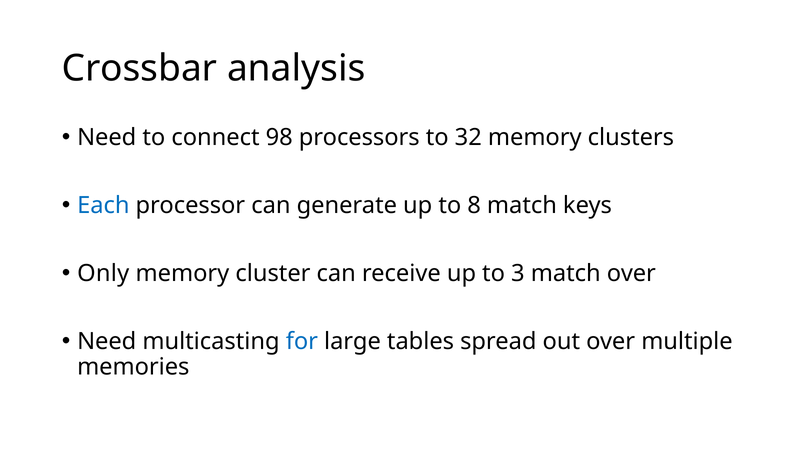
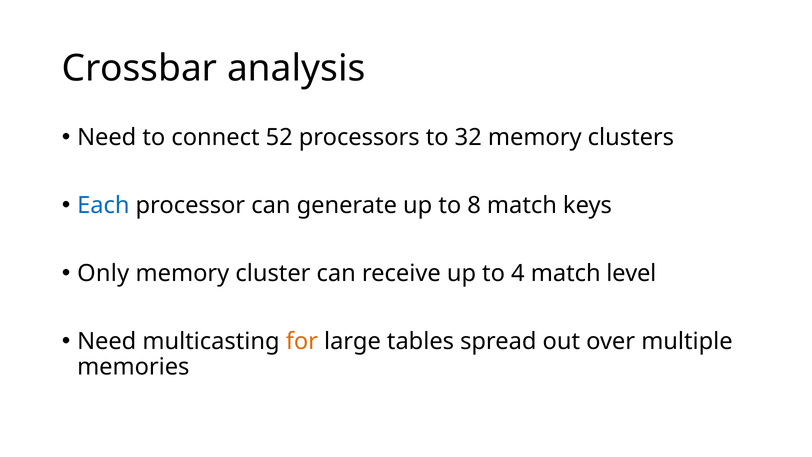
98: 98 -> 52
3: 3 -> 4
match over: over -> level
for colour: blue -> orange
